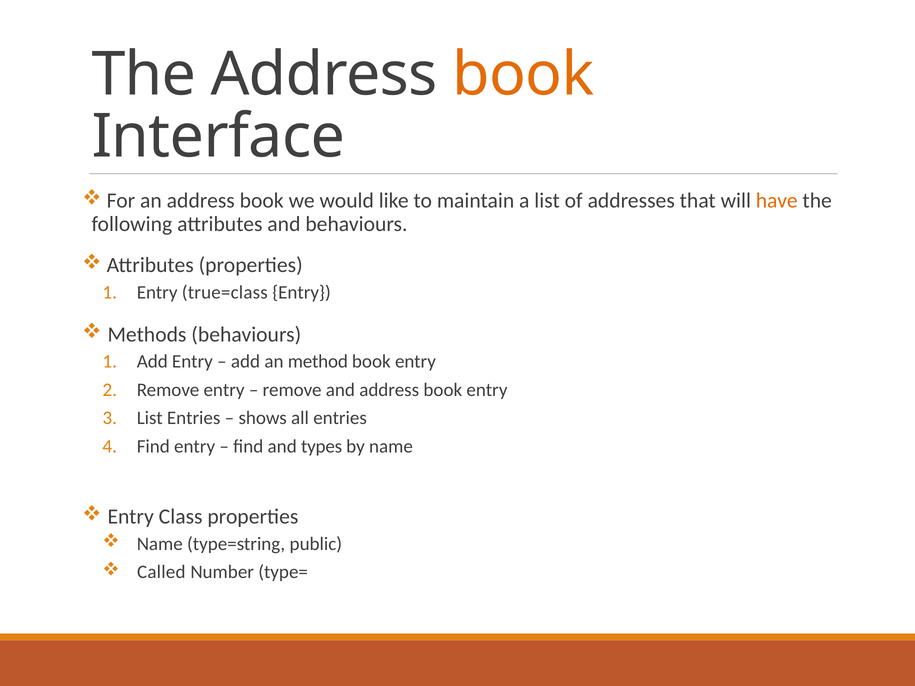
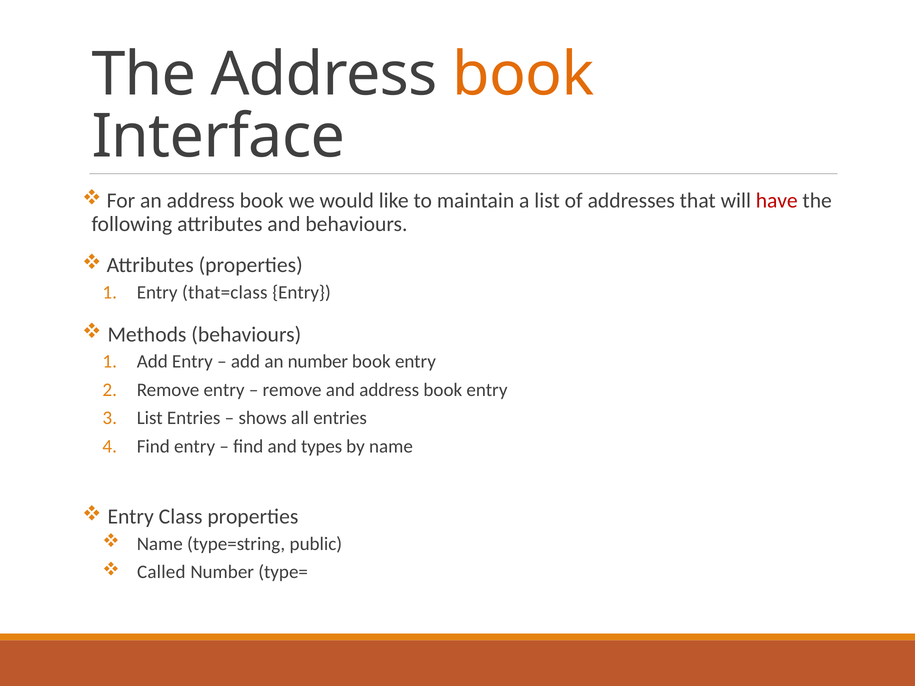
have colour: orange -> red
true=class: true=class -> that=class
an method: method -> number
